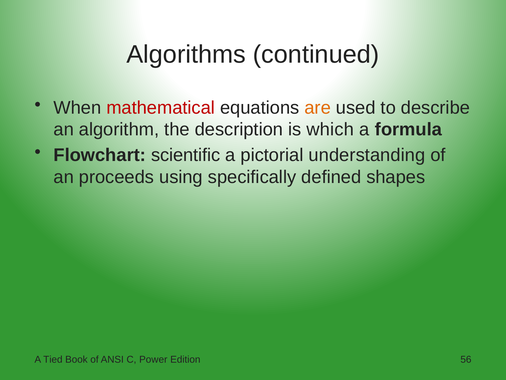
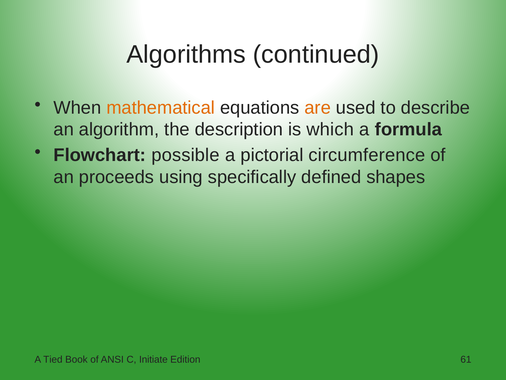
mathematical colour: red -> orange
scientific: scientific -> possible
understanding: understanding -> circumference
Power: Power -> Initiate
56: 56 -> 61
